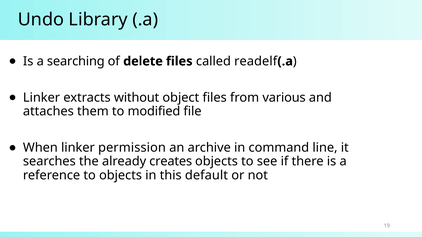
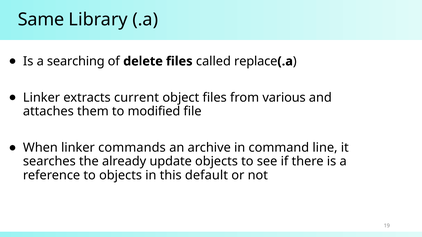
Undo: Undo -> Same
readelf: readelf -> replace
without: without -> current
permission: permission -> commands
creates: creates -> update
